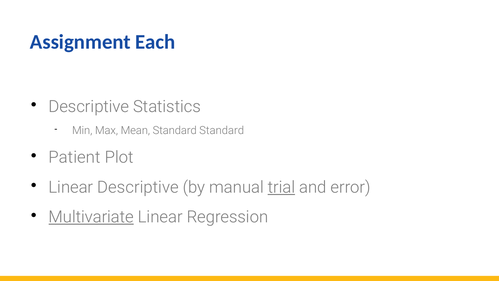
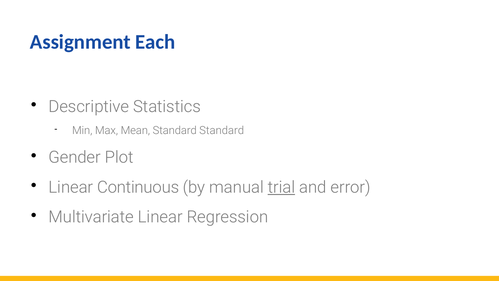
Patient: Patient -> Gender
Linear Descriptive: Descriptive -> Continuous
Multivariate underline: present -> none
